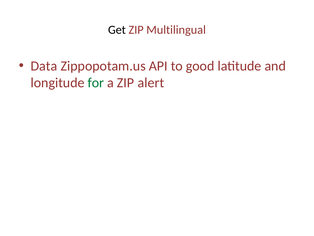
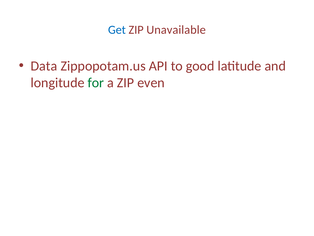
Get colour: black -> blue
Multilingual: Multilingual -> Unavailable
alert: alert -> even
